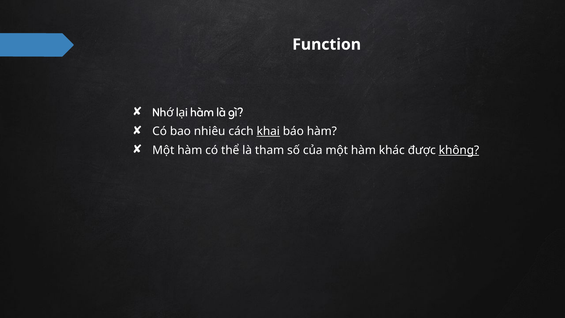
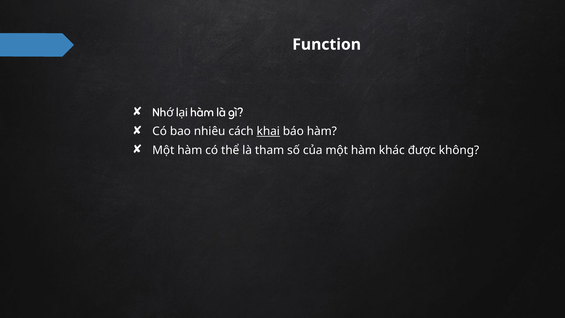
không underline: present -> none
